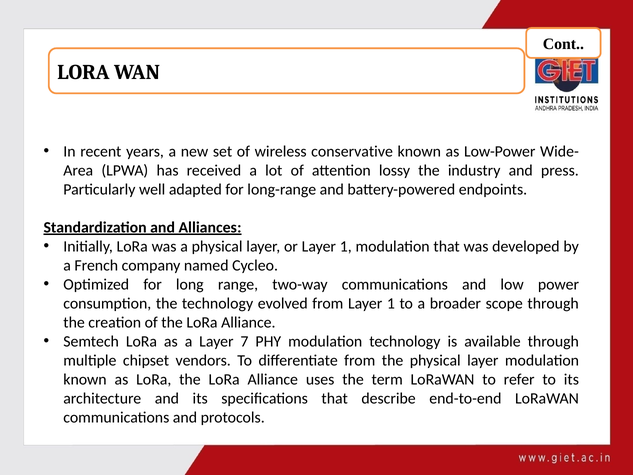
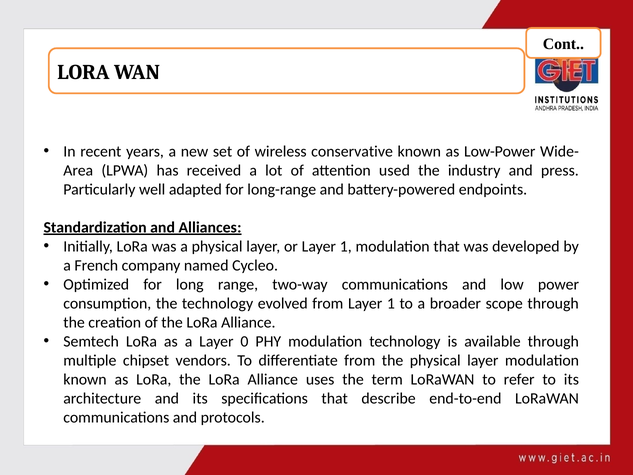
lossy: lossy -> used
7: 7 -> 0
